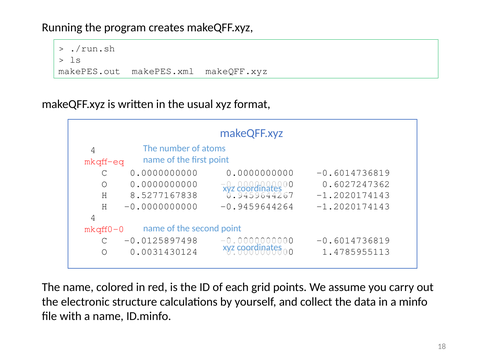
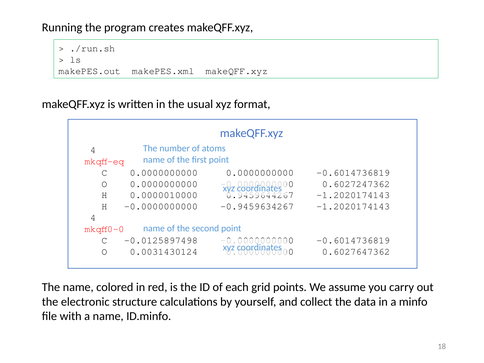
8.5277167838: 8.5277167838 -> 0.0000010000
-0.9459644264: -0.9459644264 -> -0.9459634267
1.4785955113: 1.4785955113 -> 0.6027647362
